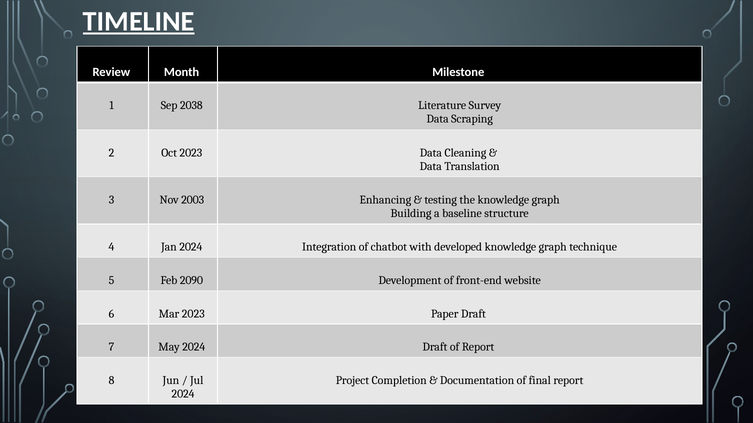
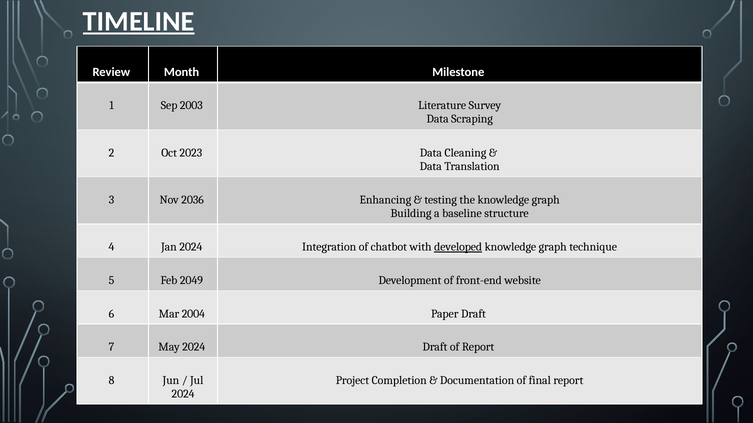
2038: 2038 -> 2003
2003: 2003 -> 2036
developed underline: none -> present
2090: 2090 -> 2049
Mar 2023: 2023 -> 2004
